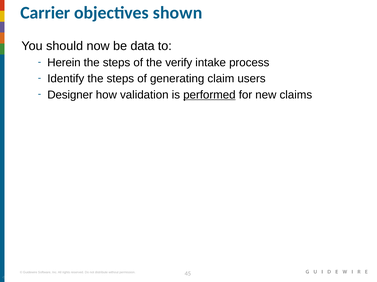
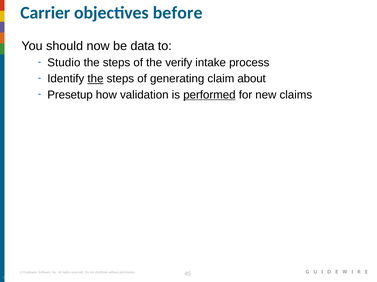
shown: shown -> before
Herein: Herein -> Studio
the at (95, 79) underline: none -> present
users: users -> about
Designer: Designer -> Presetup
